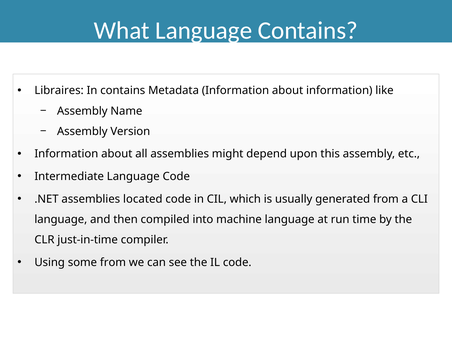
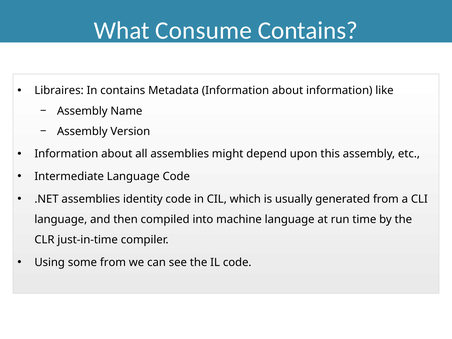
What Language: Language -> Consume
located: located -> identity
